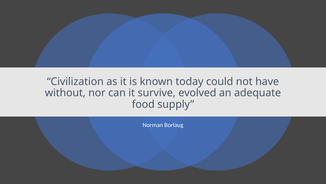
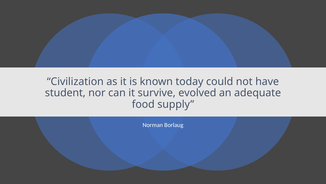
without: without -> student
